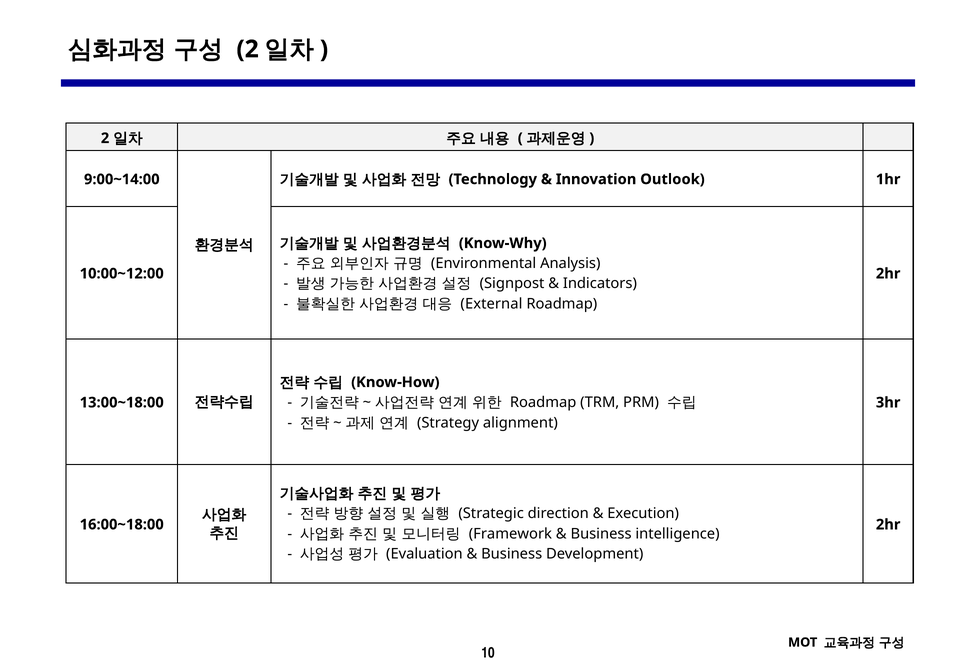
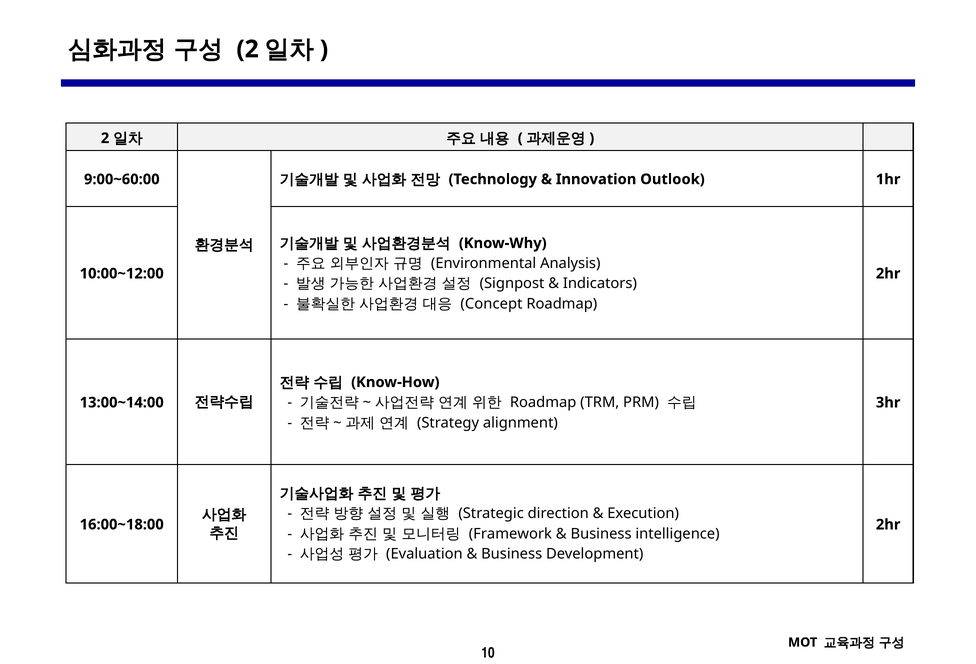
9:00~14:00: 9:00~14:00 -> 9:00~60:00
External: External -> Concept
13:00~18:00: 13:00~18:00 -> 13:00~14:00
